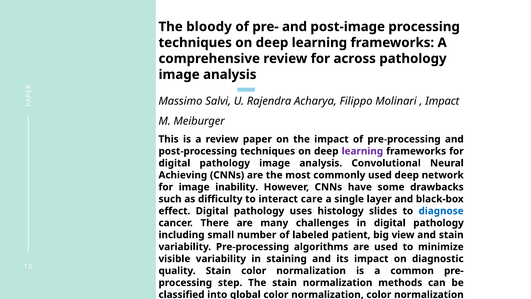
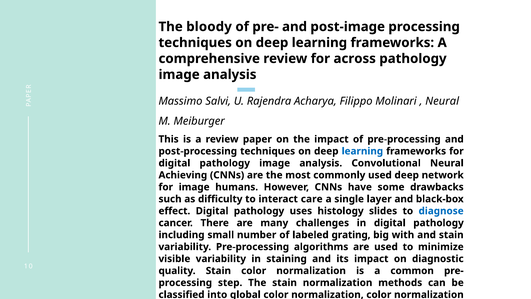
Impact at (442, 101): Impact -> Neural
learning at (362, 151) colour: purple -> blue
inability: inability -> humans
patient: patient -> grating
view: view -> with
